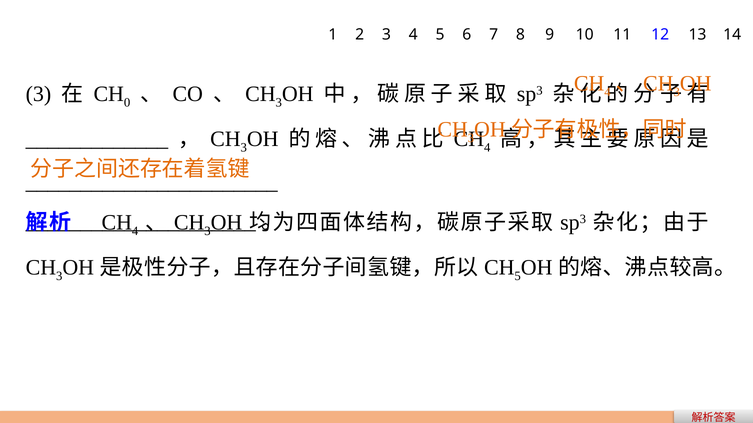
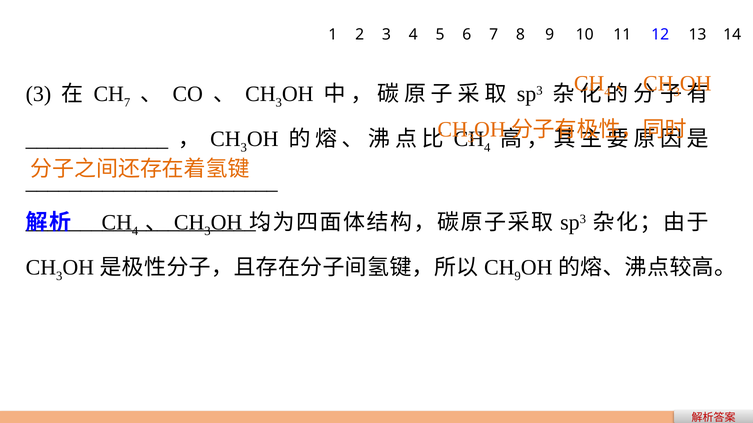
0 at (127, 103): 0 -> 7
5 at (518, 277): 5 -> 9
